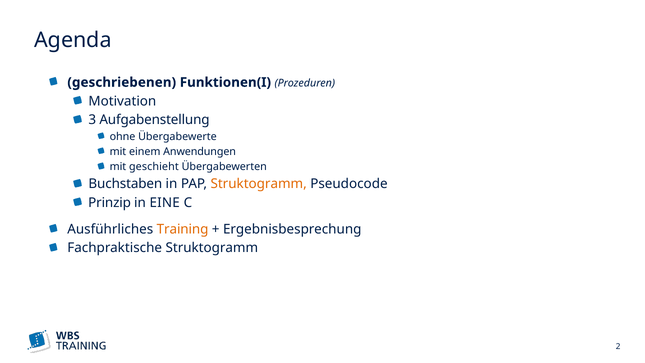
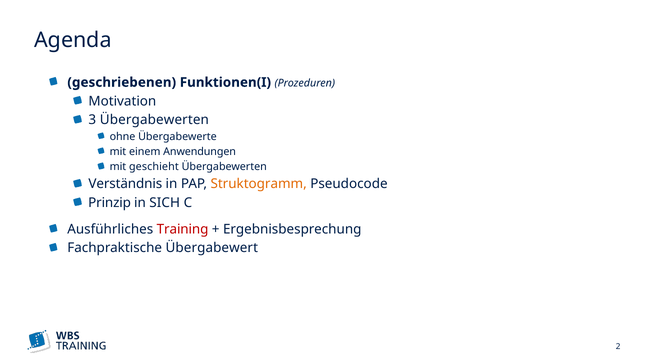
3 Aufgabenstellung: Aufgabenstellung -> Übergabewerten
Buchstaben: Buchstaben -> Verständnis
EINE: EINE -> SICH
Training colour: orange -> red
Fachpraktische Struktogramm: Struktogramm -> Übergabewert
